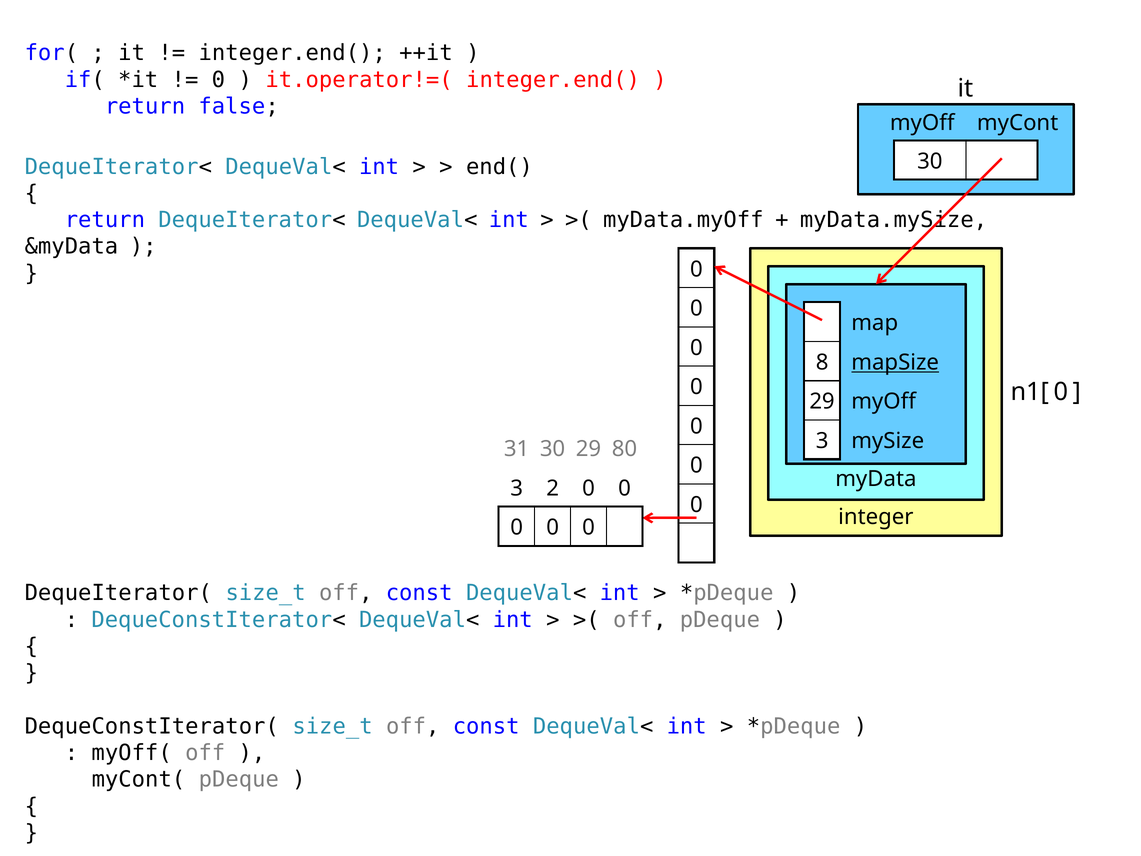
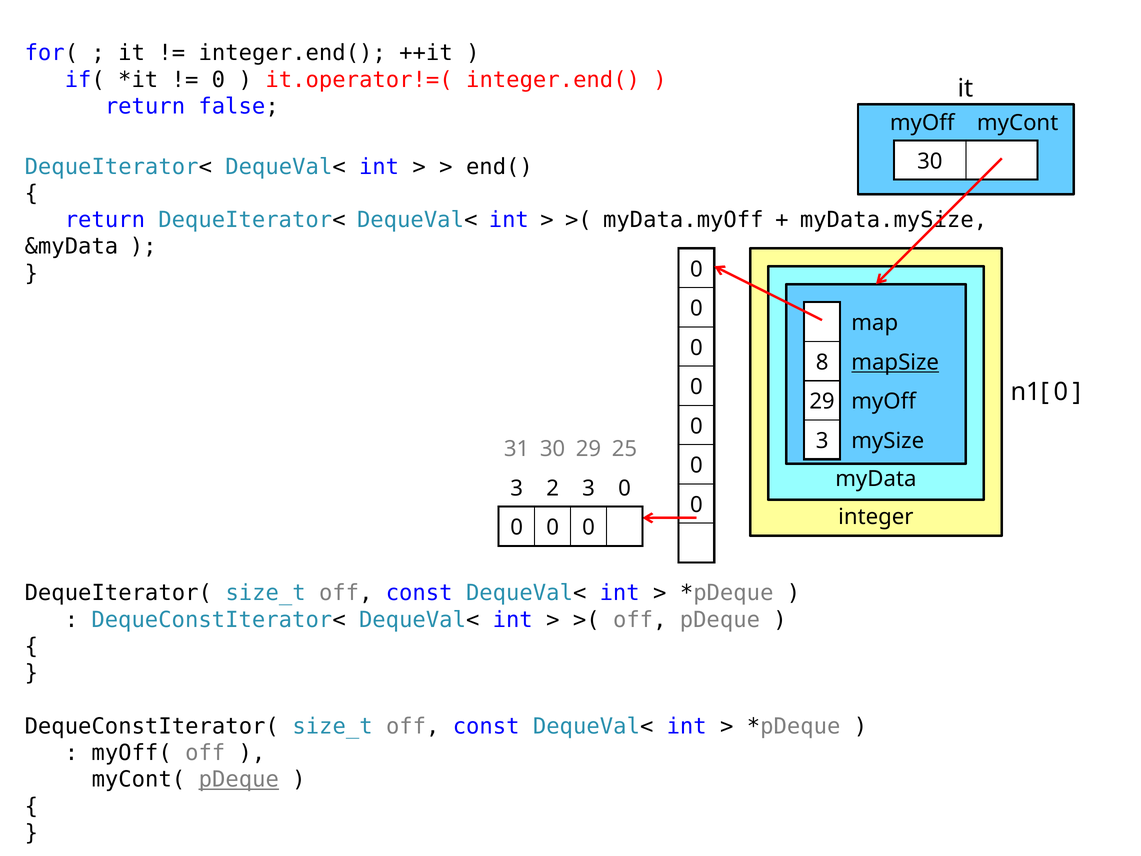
80: 80 -> 25
2 0: 0 -> 3
pDeque at (239, 779) underline: none -> present
